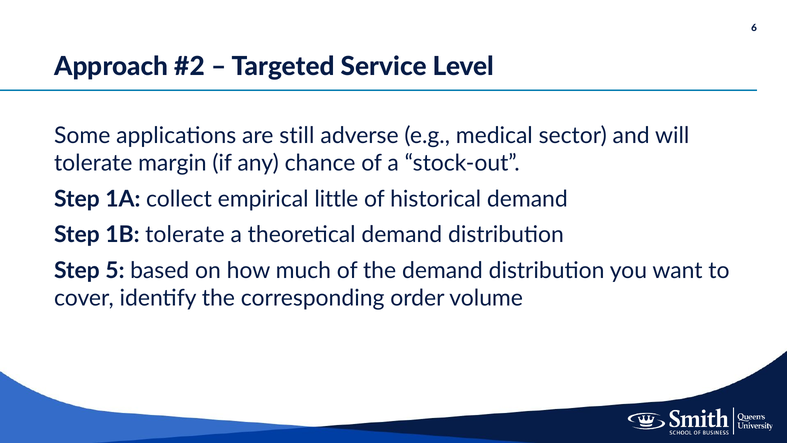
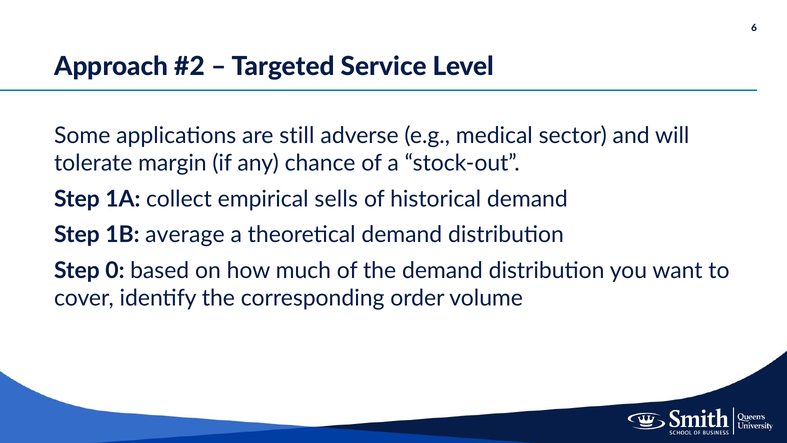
little: little -> sells
1B tolerate: tolerate -> average
5: 5 -> 0
